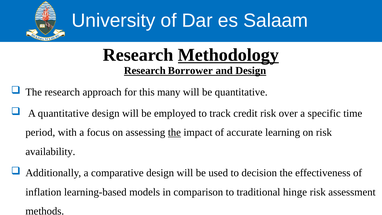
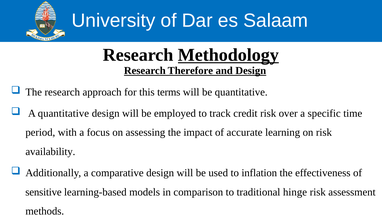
Borrower: Borrower -> Therefore
many: many -> terms
the at (174, 132) underline: present -> none
decision: decision -> inflation
inflation: inflation -> sensitive
